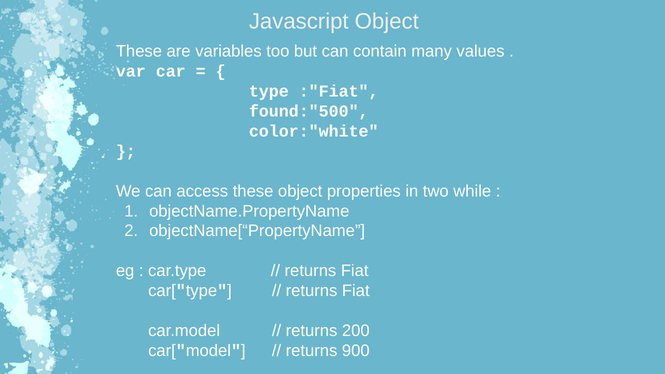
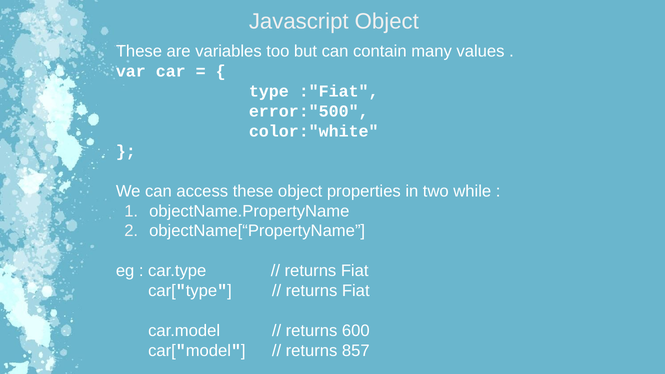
found:"500: found:"500 -> error:"500
200: 200 -> 600
900: 900 -> 857
